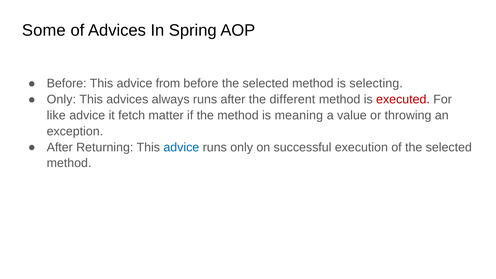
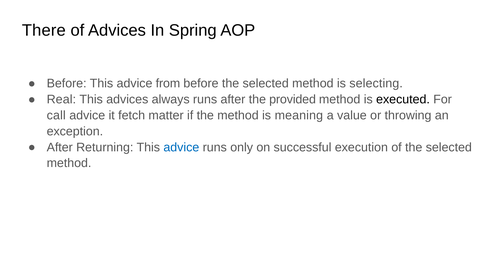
Some: Some -> There
Only at (61, 99): Only -> Real
different: different -> provided
executed colour: red -> black
like: like -> call
